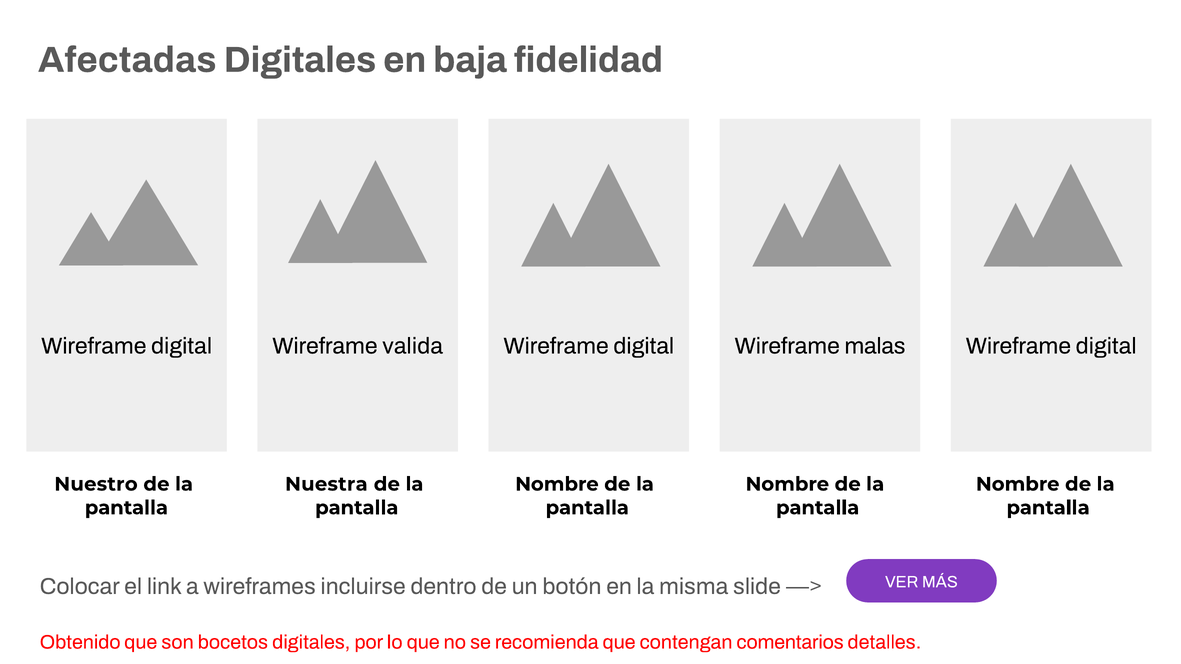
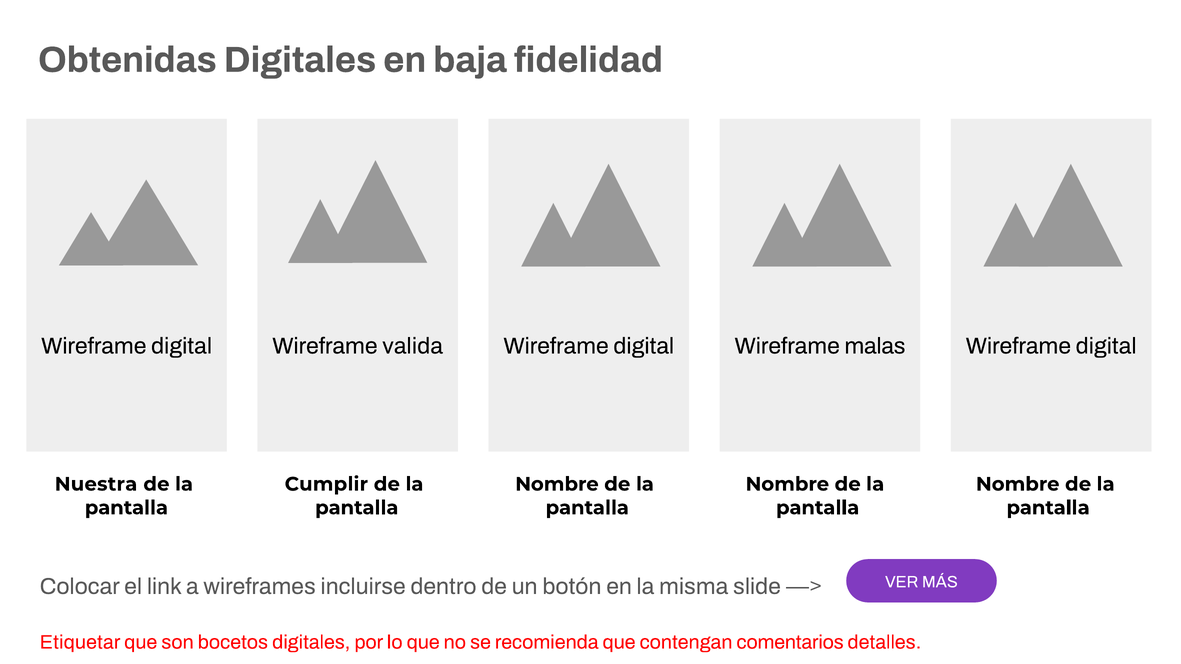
Afectadas: Afectadas -> Obtenidas
Nuestro: Nuestro -> Nuestra
Nuestra: Nuestra -> Cumplir
Obtenido: Obtenido -> Etiquetar
